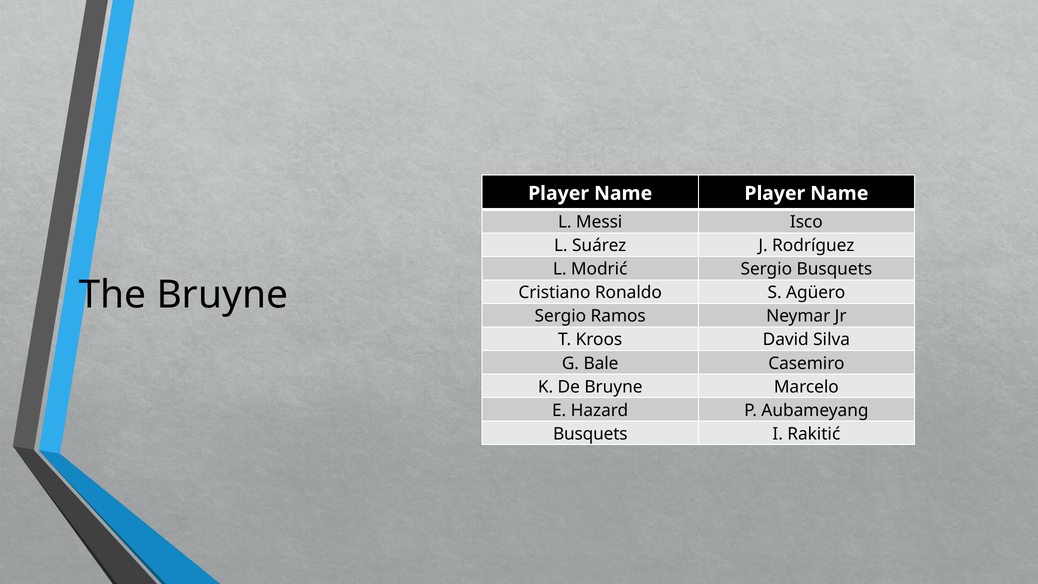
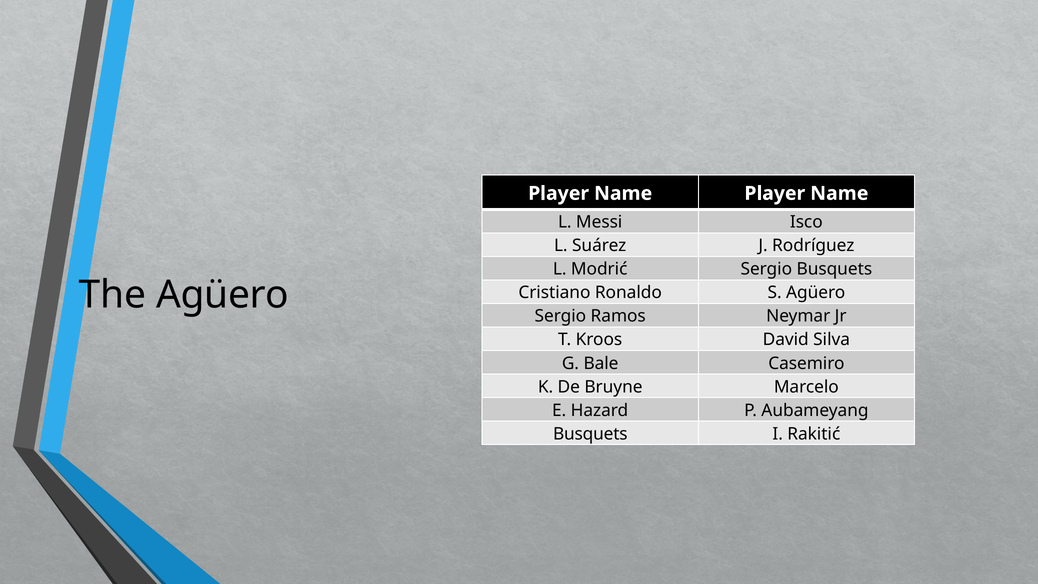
The Bruyne: Bruyne -> Agüero
